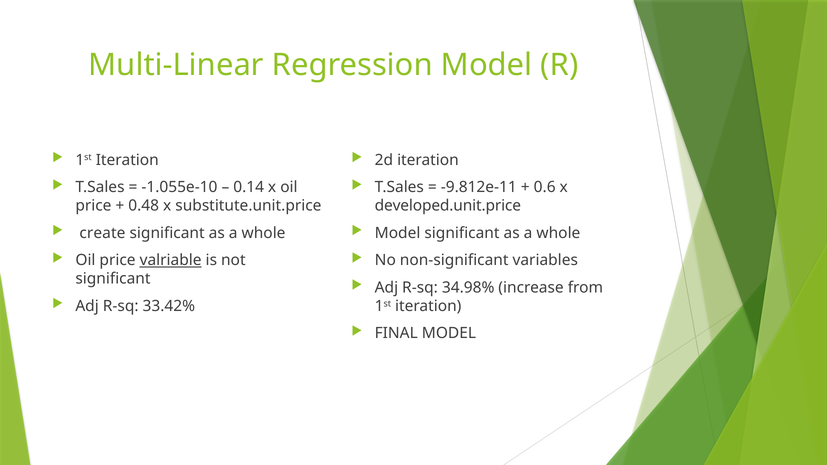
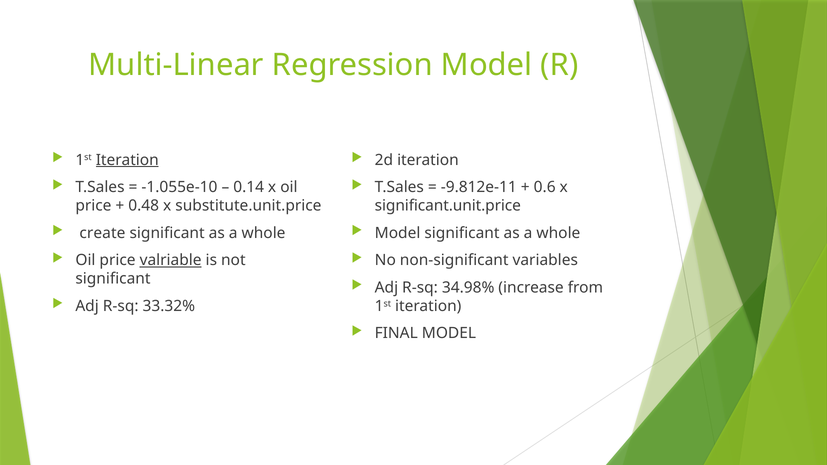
Iteration at (127, 160) underline: none -> present
developed.unit.price: developed.unit.price -> significant.unit.price
33.42%: 33.42% -> 33.32%
